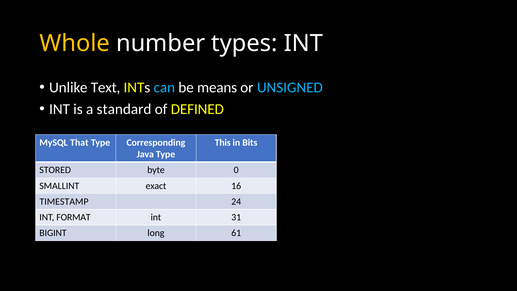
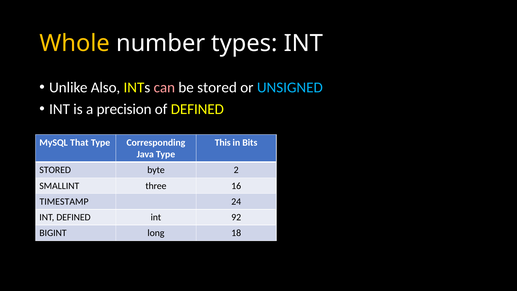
Text: Text -> Also
can colour: light blue -> pink
be means: means -> stored
standard: standard -> precision
0: 0 -> 2
exact: exact -> three
INT FORMAT: FORMAT -> DEFINED
31: 31 -> 92
61: 61 -> 18
